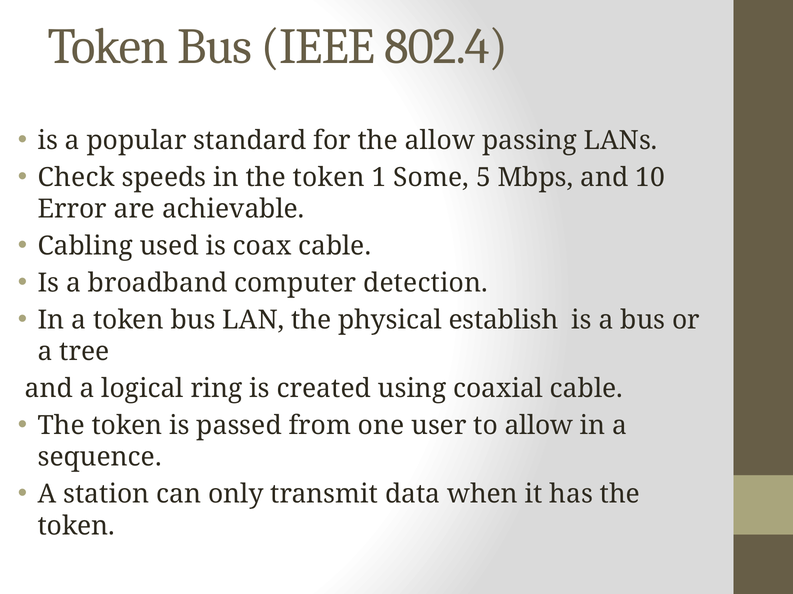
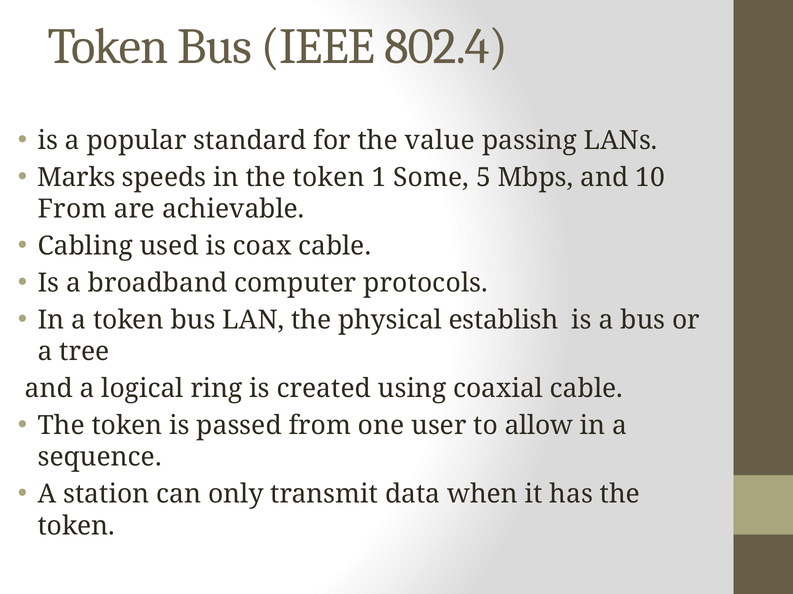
the allow: allow -> value
Check: Check -> Marks
Error at (72, 209): Error -> From
detection: detection -> protocols
